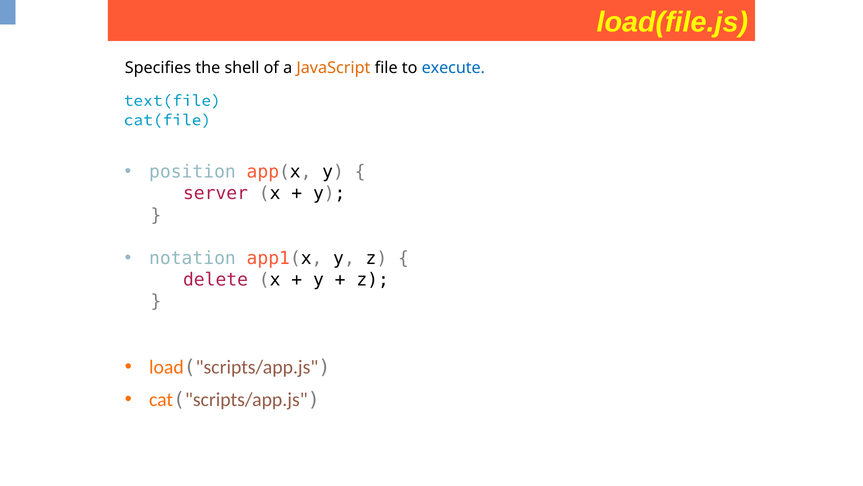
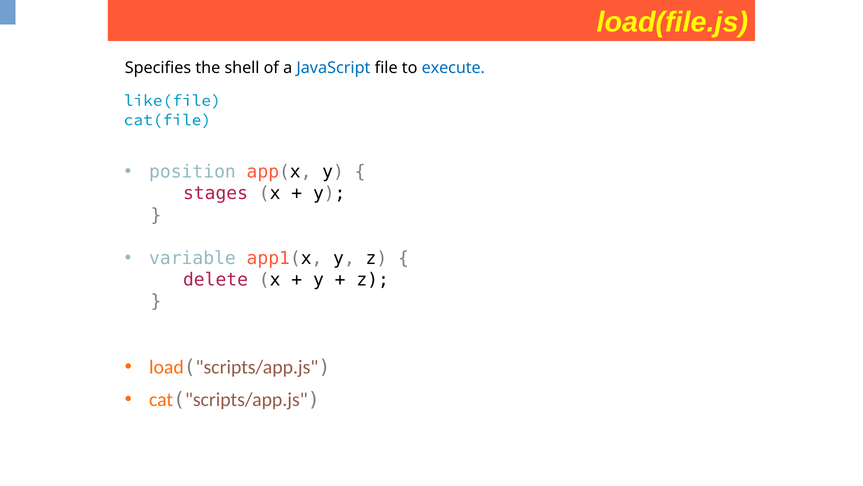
JavaScript colour: orange -> blue
text(file: text(file -> like(file
server: server -> stages
notation: notation -> variable
